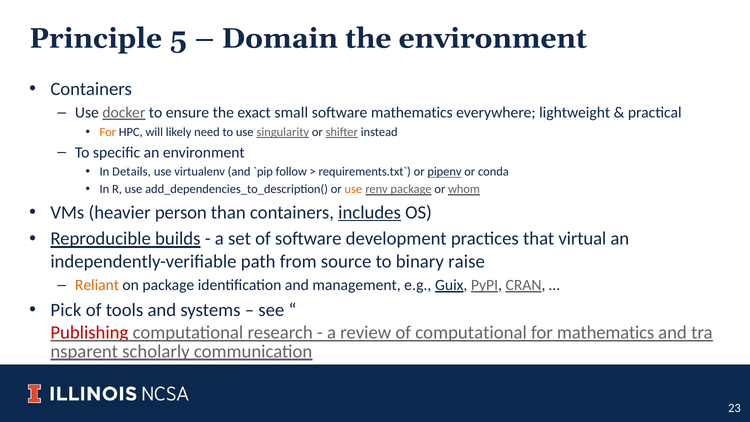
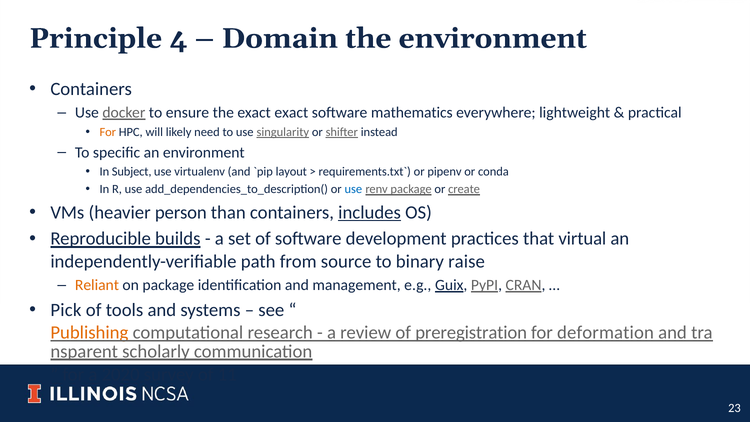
5: 5 -> 4
exact small: small -> exact
Details: Details -> Subject
follow: follow -> layout
pipenv underline: present -> none
use at (353, 189) colour: orange -> blue
whom: whom -> create
Publishing colour: red -> orange
of computational: computational -> preregistration
for mathematics: mathematics -> deformation
